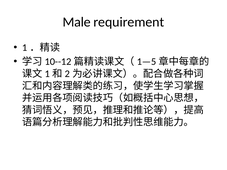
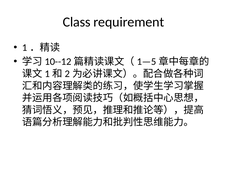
Male: Male -> Class
